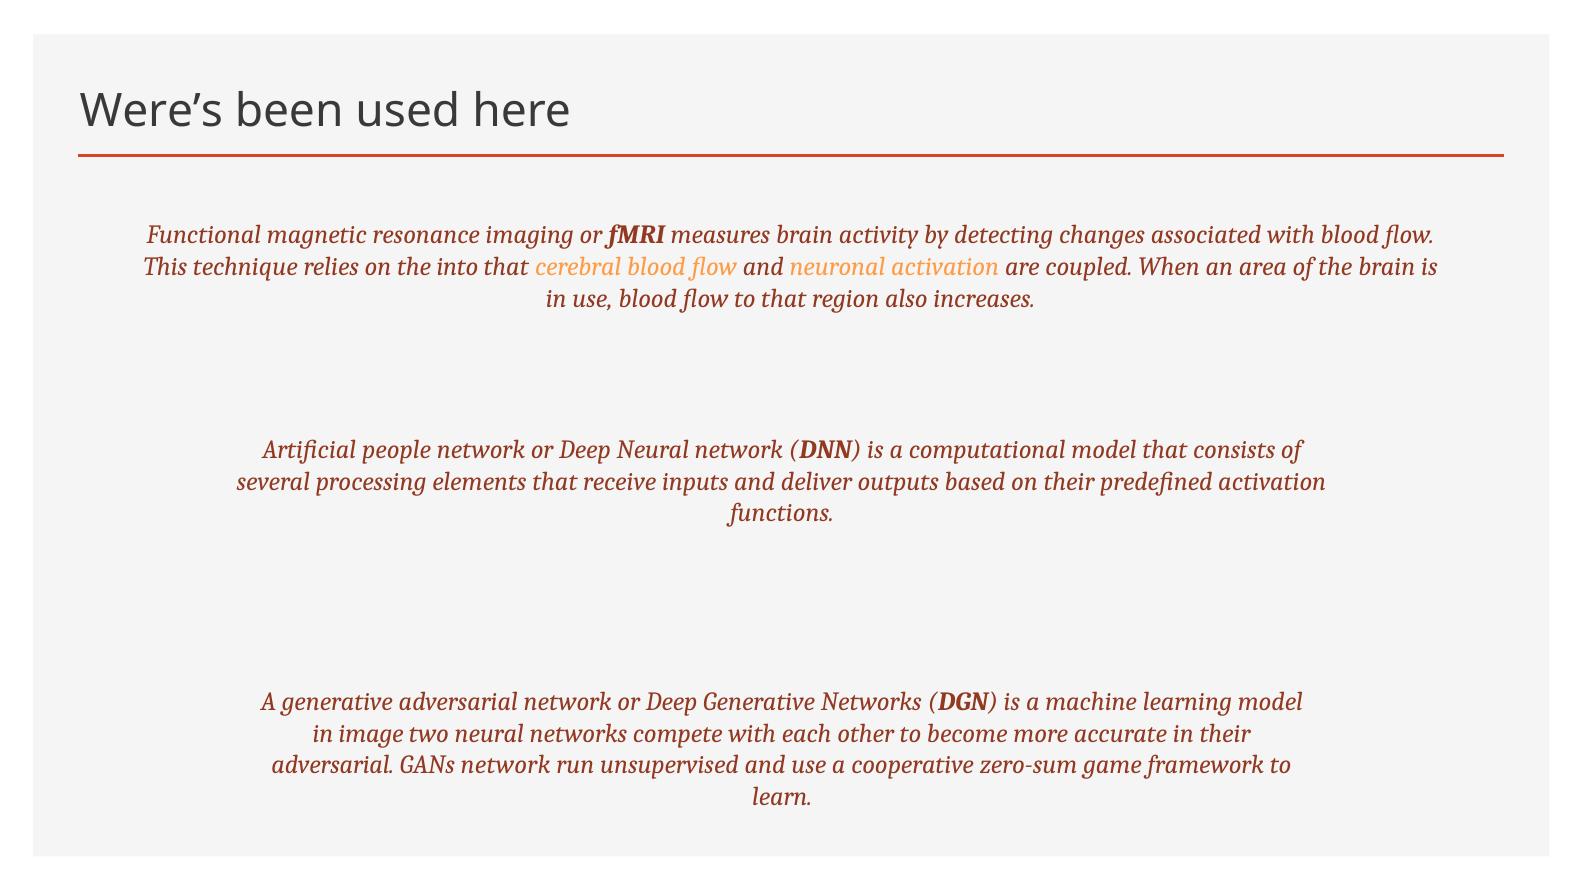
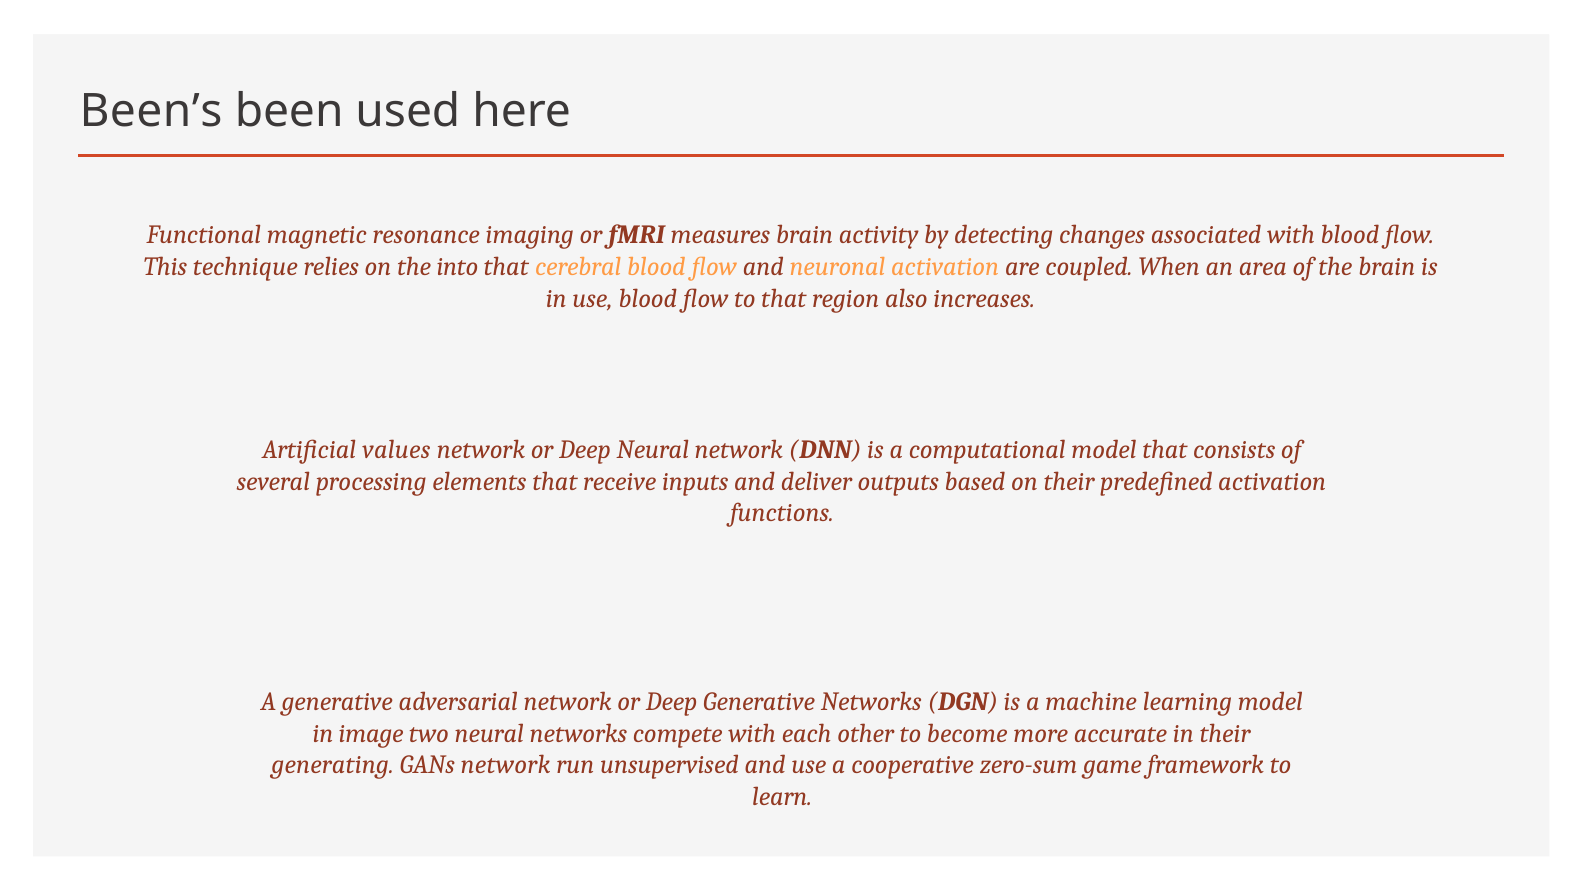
Were’s: Were’s -> Been’s
people: people -> values
adversarial at (333, 765): adversarial -> generating
